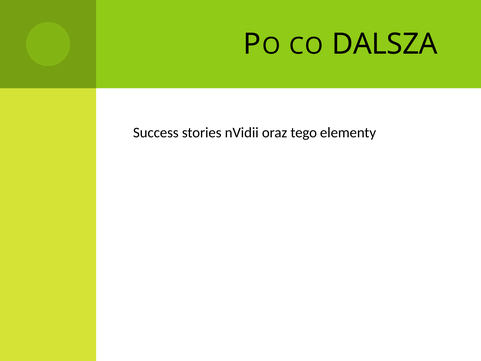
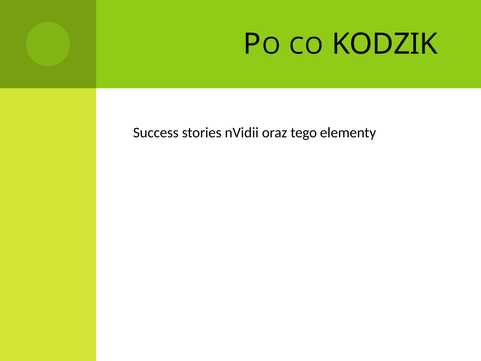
DALSZA: DALSZA -> KODZIK
